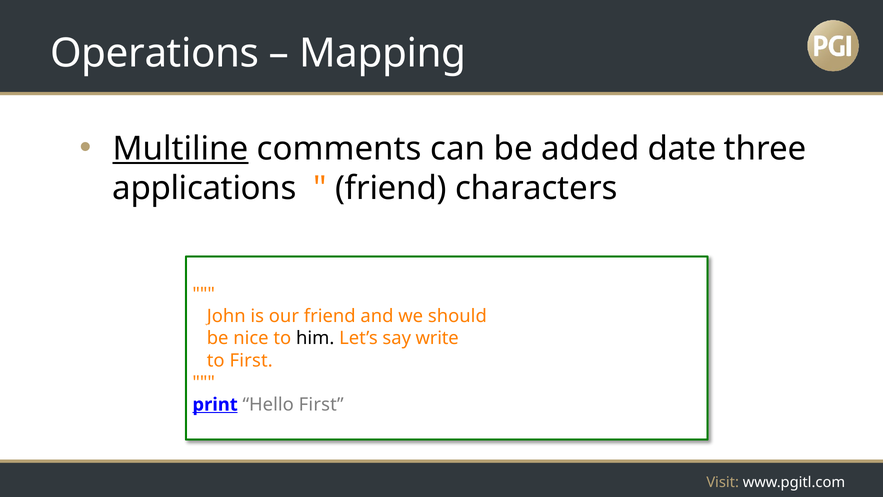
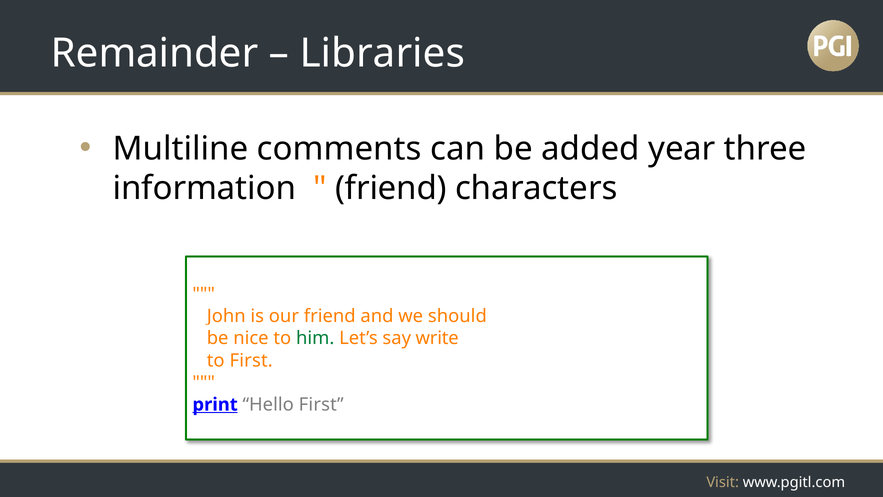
Operations: Operations -> Remainder
Mapping: Mapping -> Libraries
Multiline underline: present -> none
date: date -> year
applications: applications -> information
him colour: black -> green
